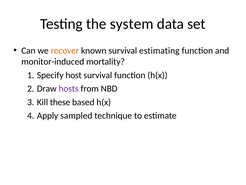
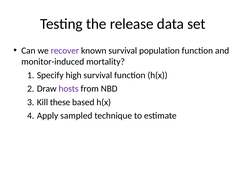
system: system -> release
recover colour: orange -> purple
estimating: estimating -> population
host: host -> high
